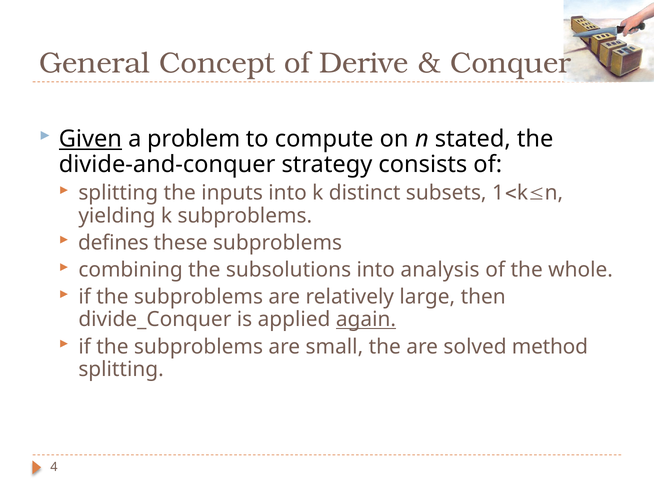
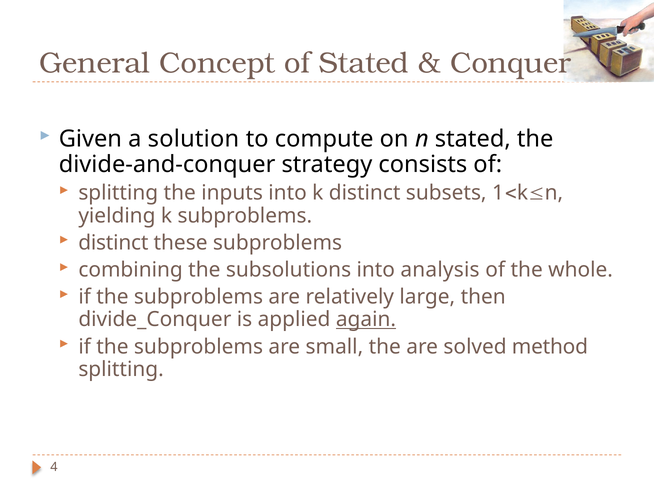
of Derive: Derive -> Stated
Given underline: present -> none
problem: problem -> solution
defines at (113, 243): defines -> distinct
